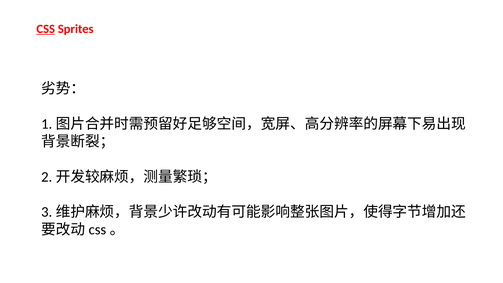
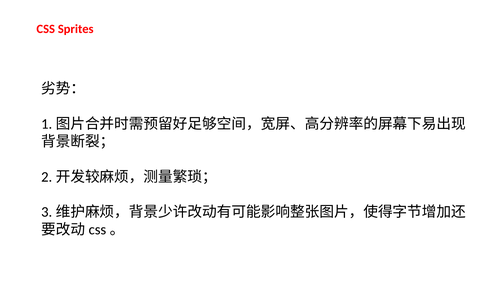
CSS underline: present -> none
